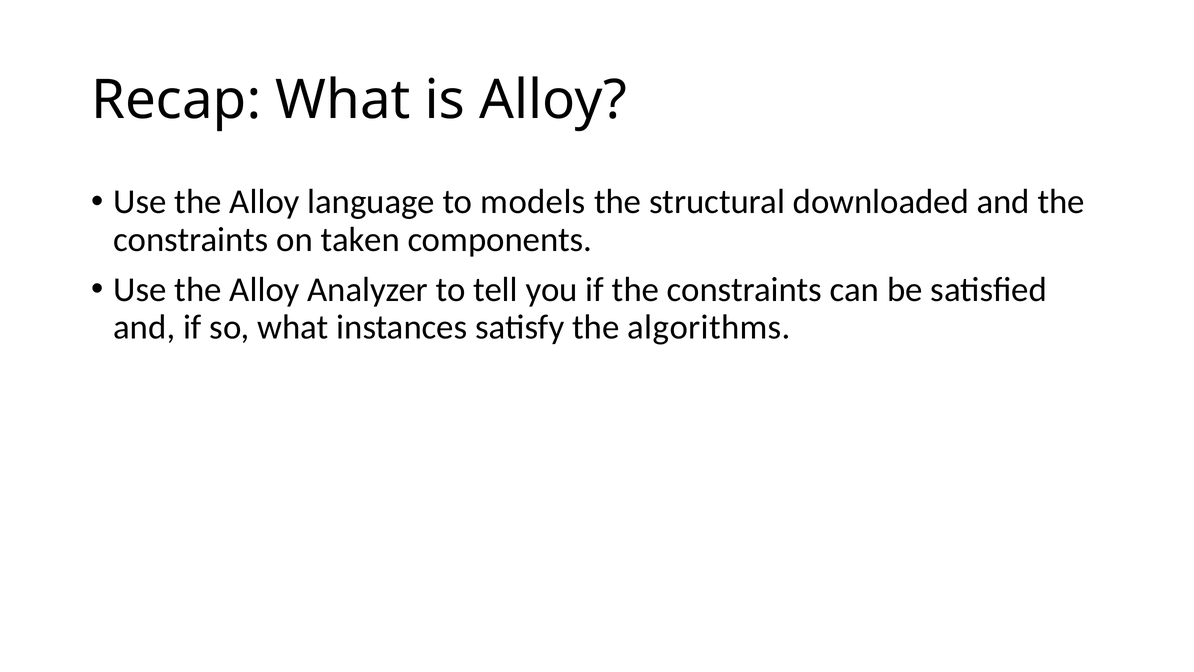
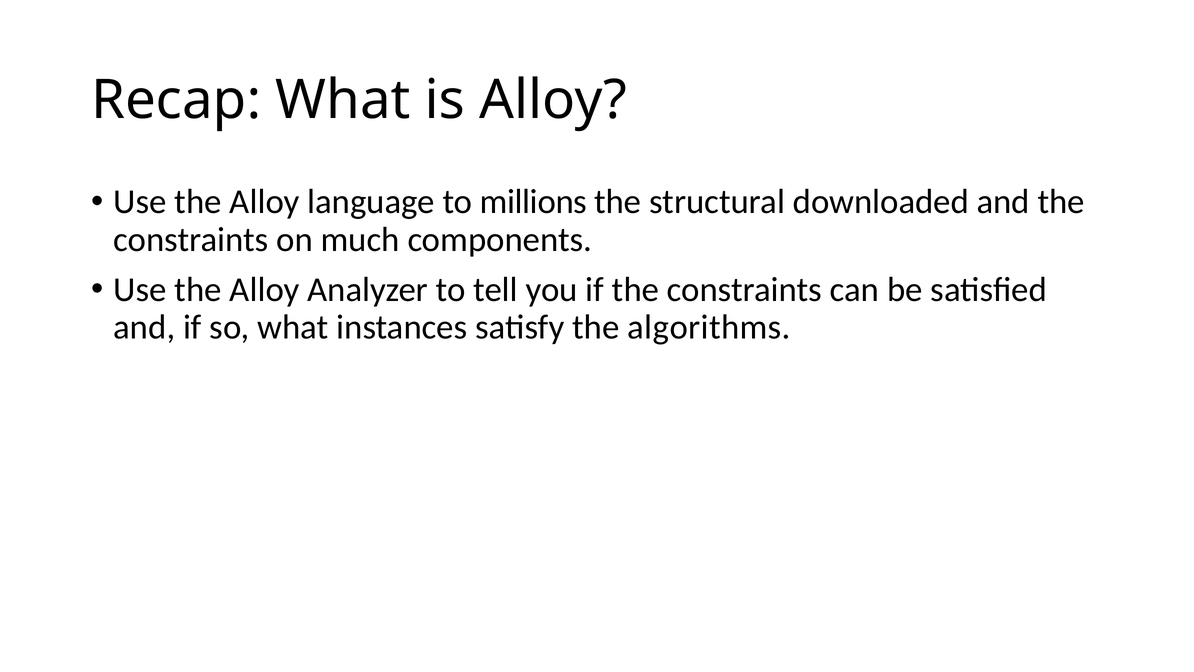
models: models -> millions
taken: taken -> much
